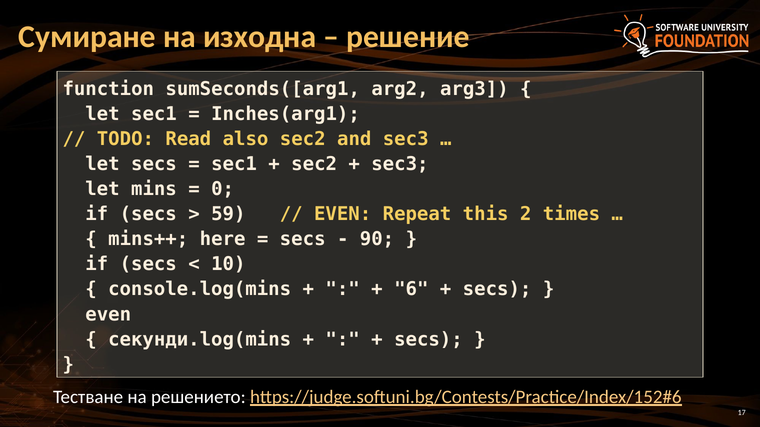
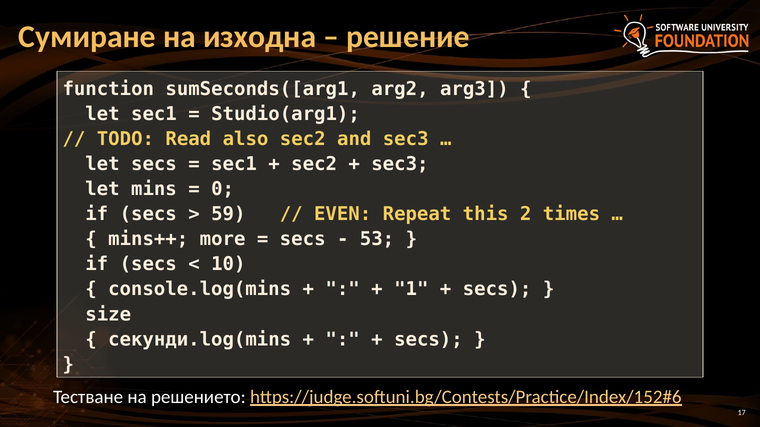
Inches(arg1: Inches(arg1 -> Studio(arg1
here: here -> more
90: 90 -> 53
6: 6 -> 1
even at (108, 315): even -> size
